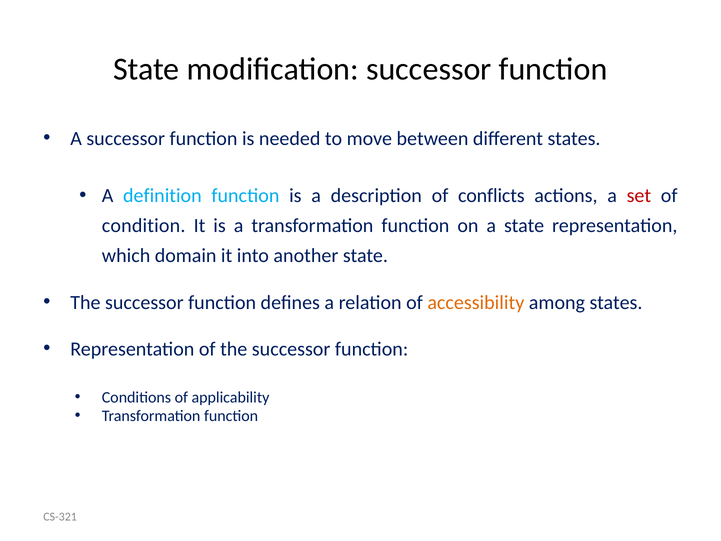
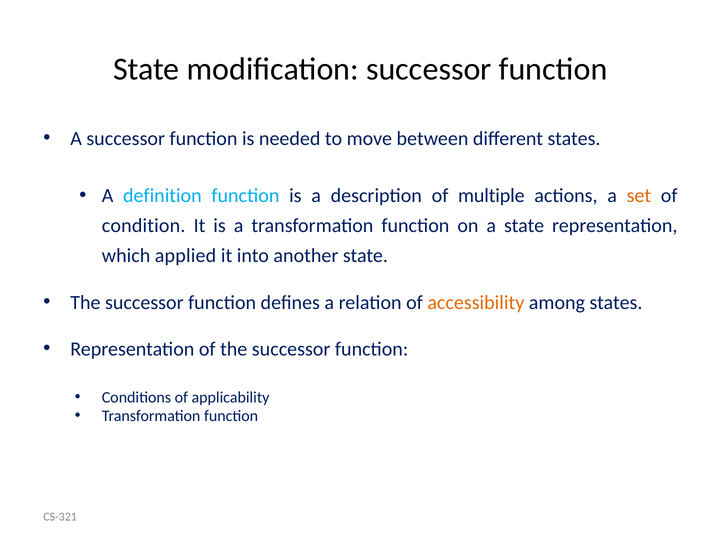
conflicts: conflicts -> multiple
set colour: red -> orange
domain: domain -> applied
